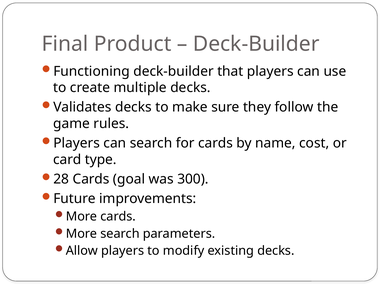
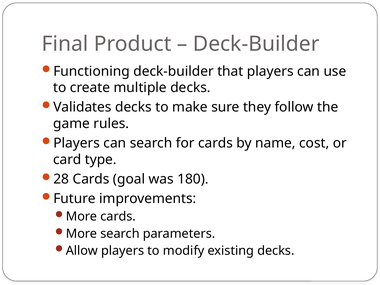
300: 300 -> 180
